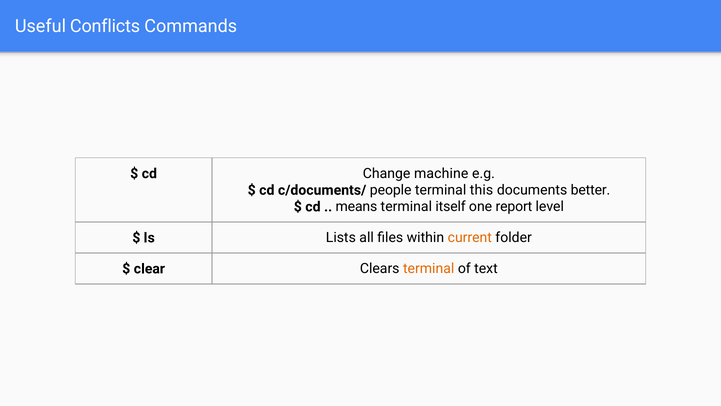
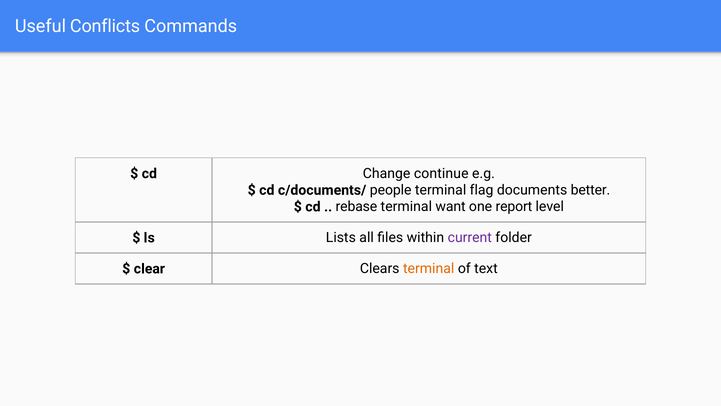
machine: machine -> continue
this: this -> flag
means: means -> rebase
itself: itself -> want
current colour: orange -> purple
